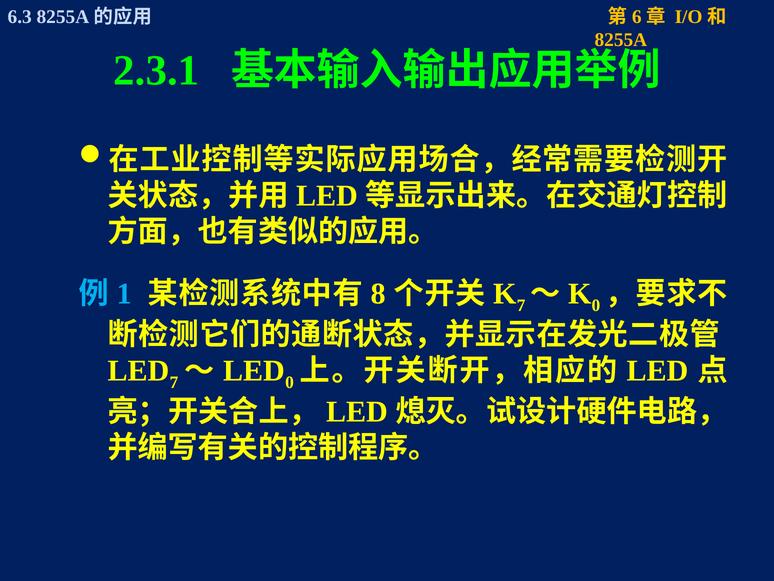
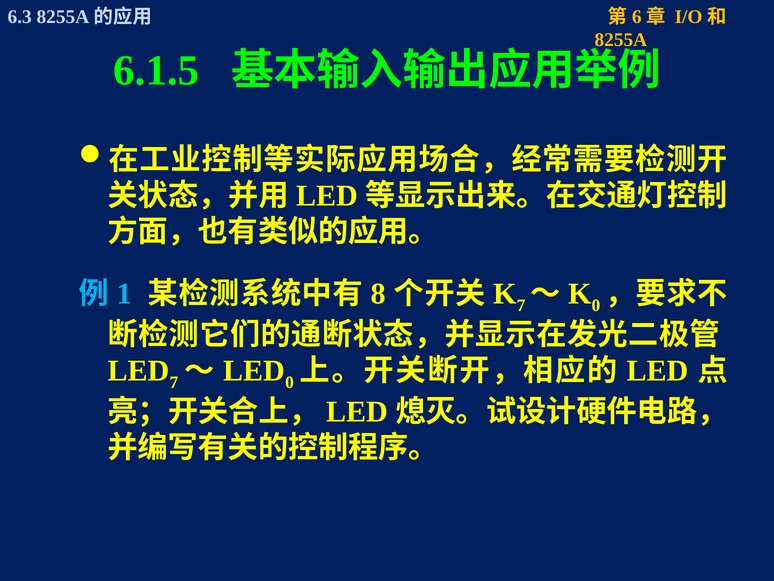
2.3.1: 2.3.1 -> 6.1.5
